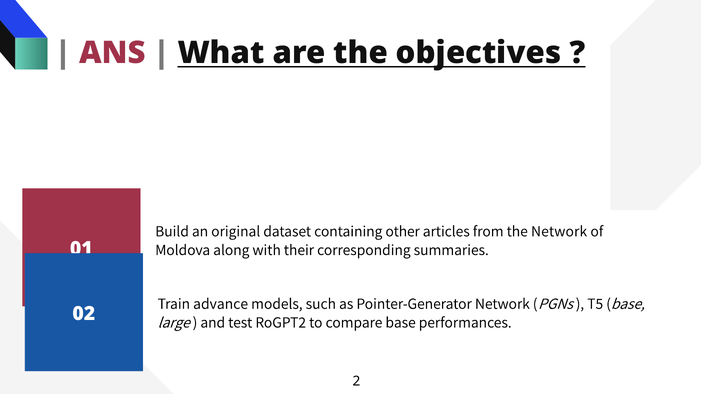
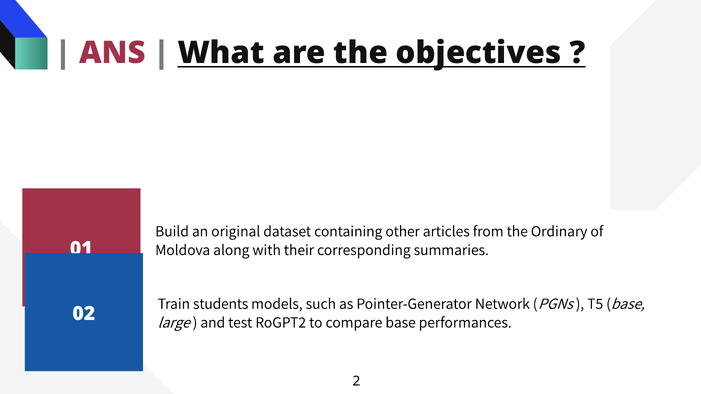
the Network: Network -> Ordinary
advance: advance -> students
